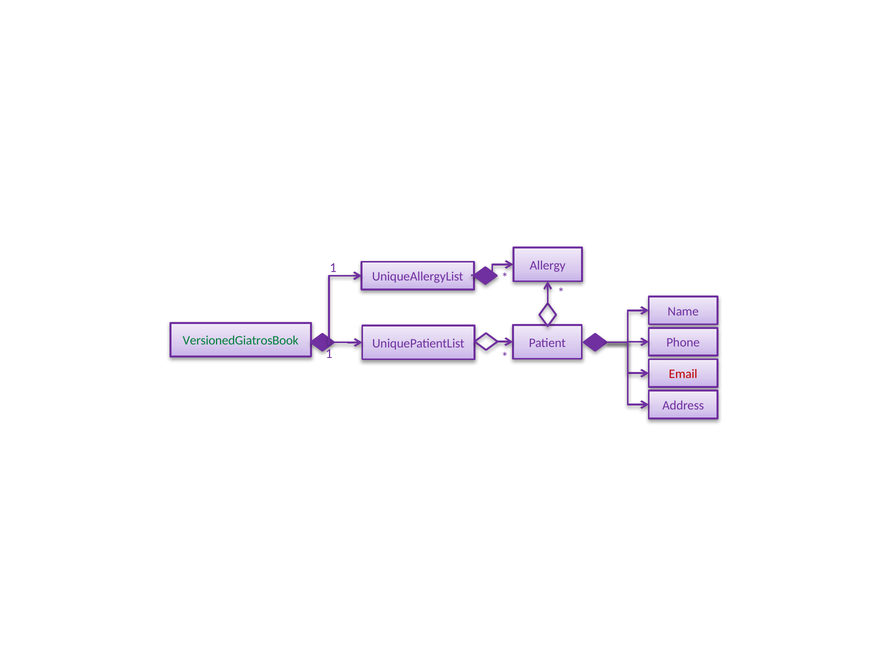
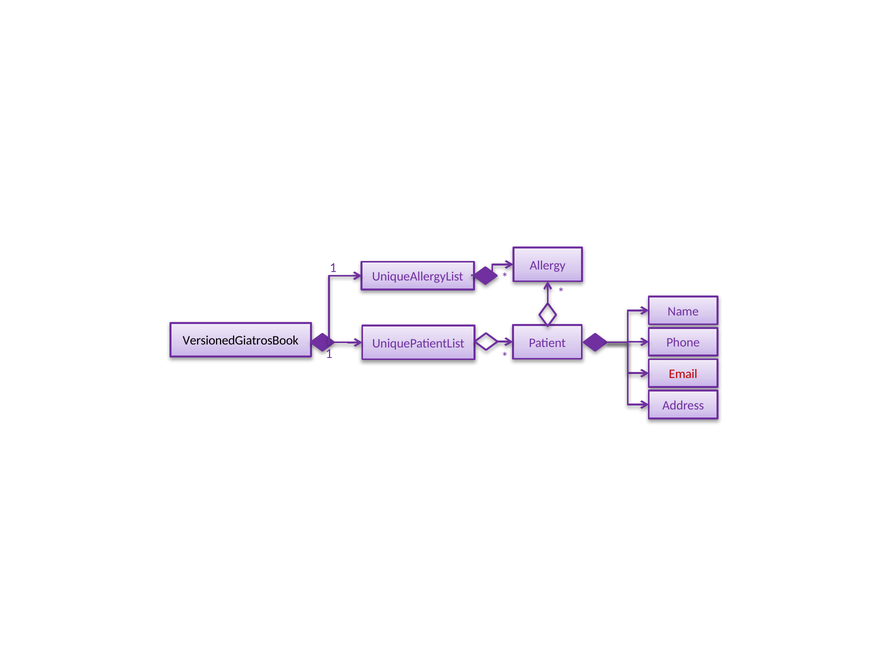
VersionedGiatrosBook colour: green -> black
